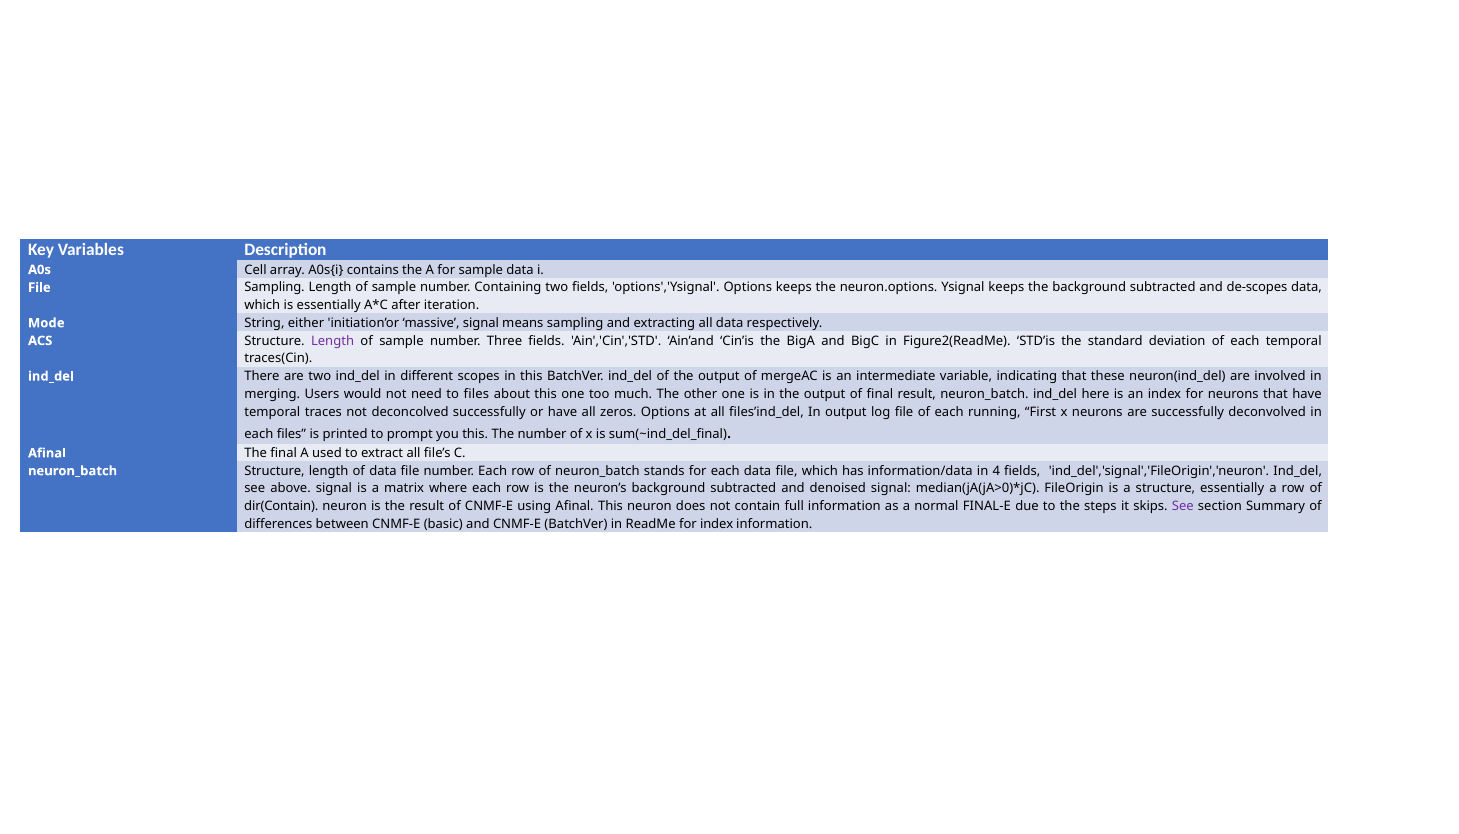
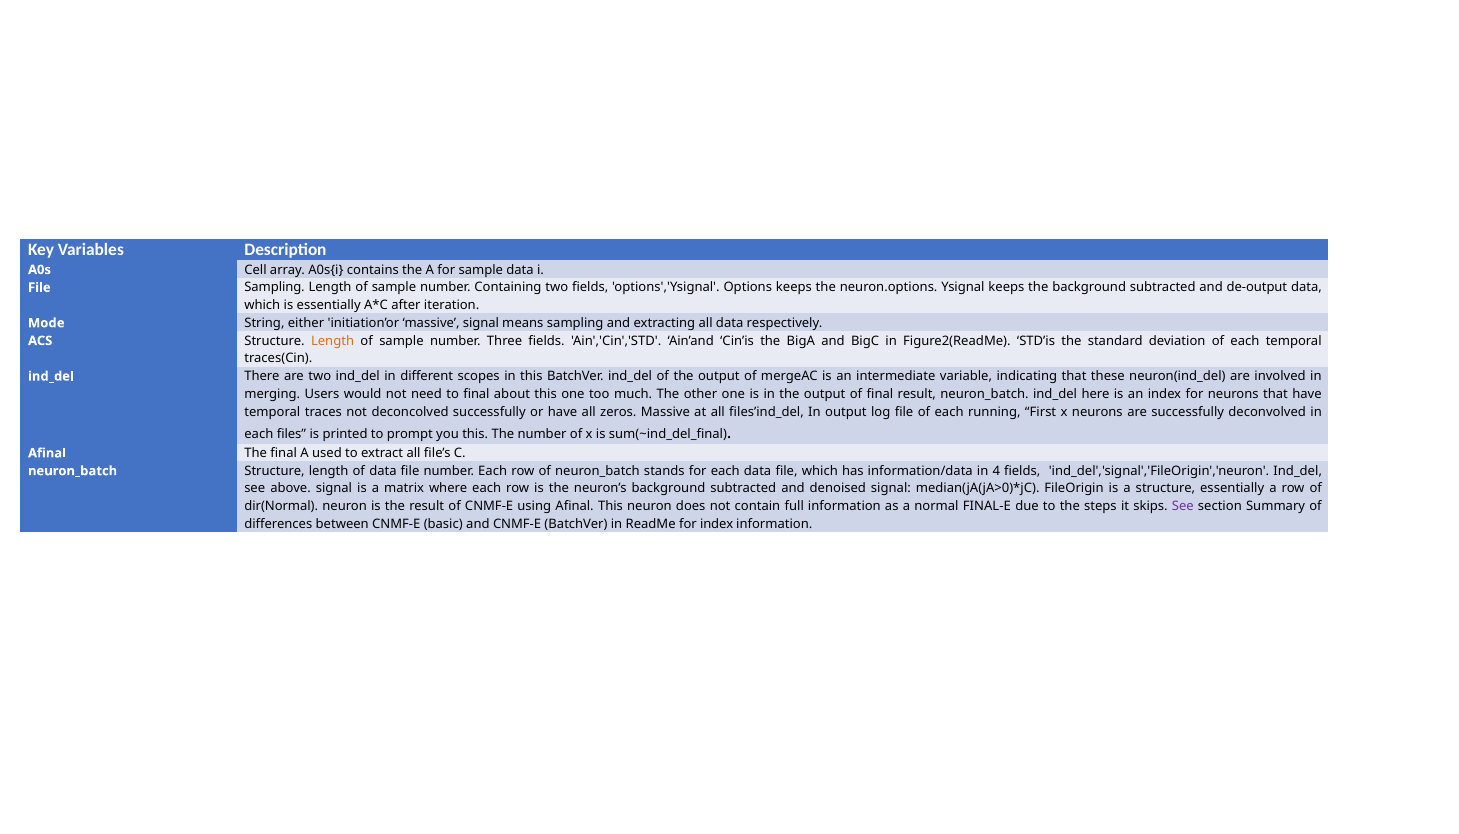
de-scopes: de-scopes -> de-output
Length at (333, 341) colour: purple -> orange
to files: files -> final
zeros Options: Options -> Massive
dir(Contain: dir(Contain -> dir(Normal
